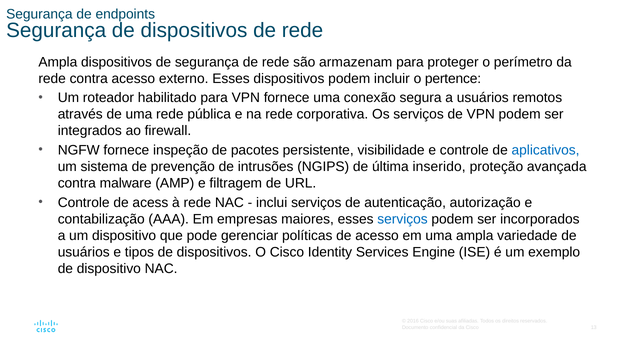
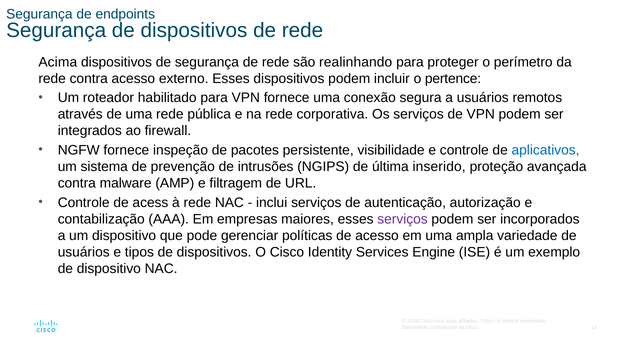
Ampla at (58, 62): Ampla -> Acima
armazenam: armazenam -> realinhando
serviços at (403, 219) colour: blue -> purple
